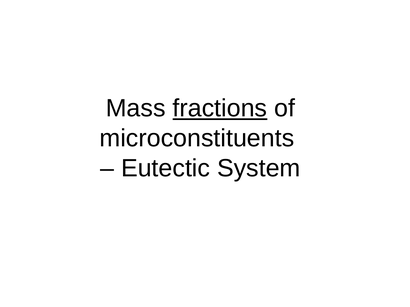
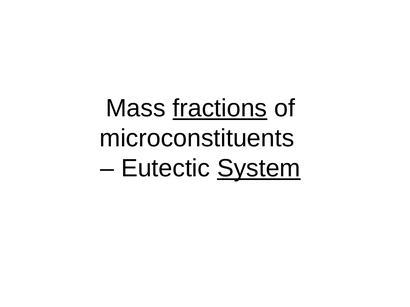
System underline: none -> present
